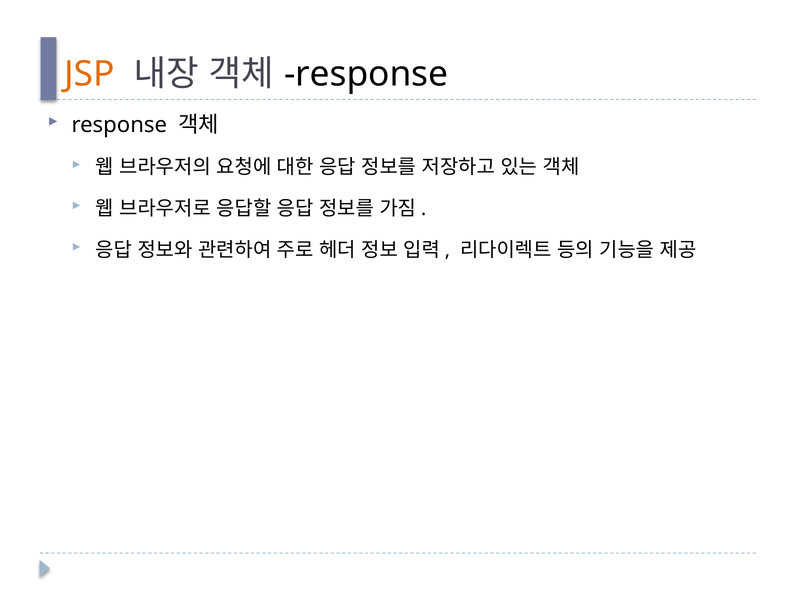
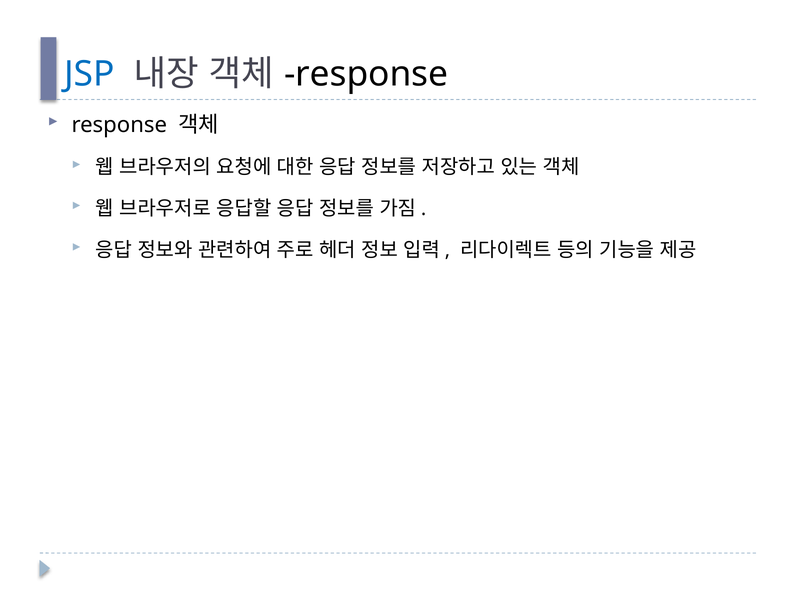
JSP colour: orange -> blue
